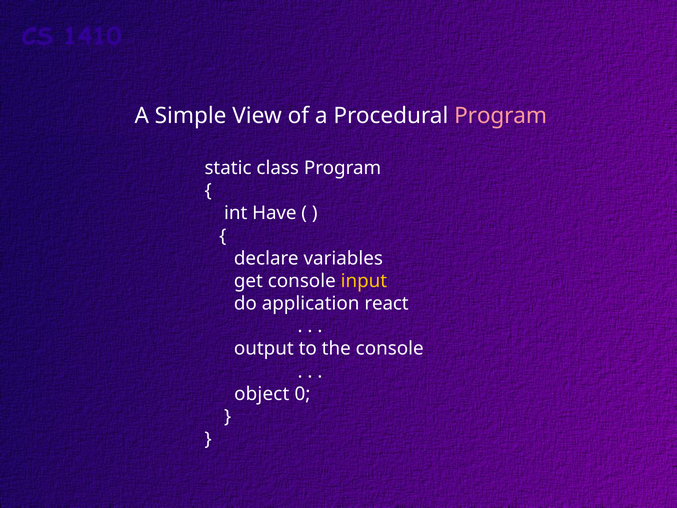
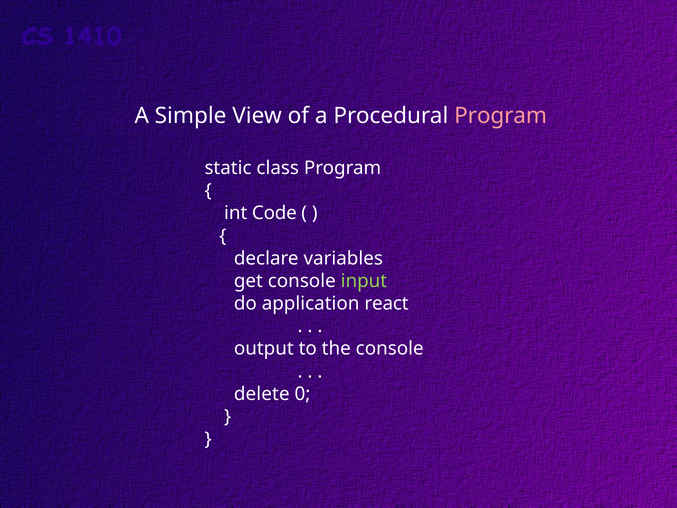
Have: Have -> Code
input colour: yellow -> light green
object: object -> delete
